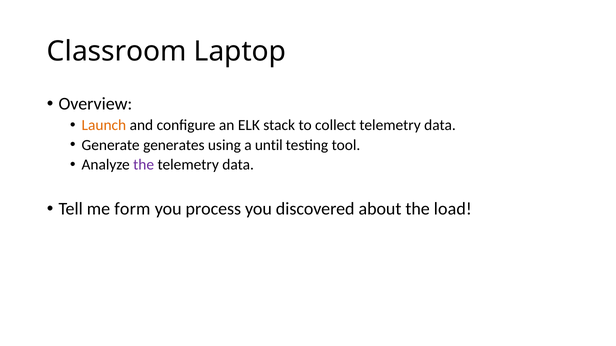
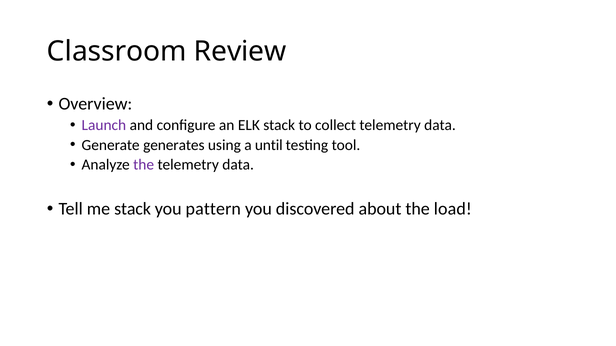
Laptop: Laptop -> Review
Launch colour: orange -> purple
me form: form -> stack
process: process -> pattern
